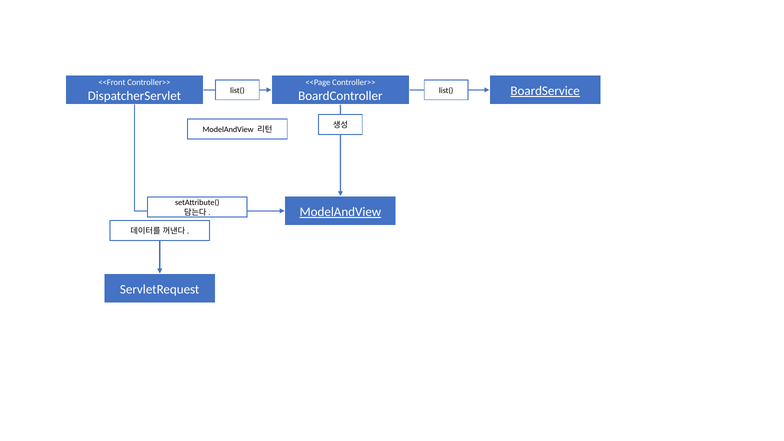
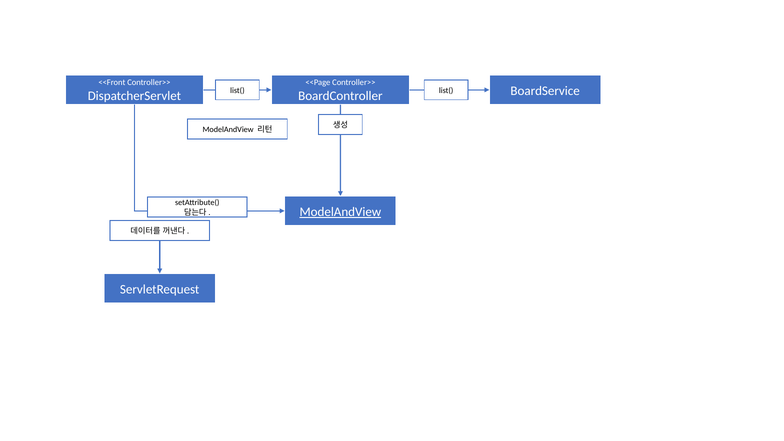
BoardService underline: present -> none
